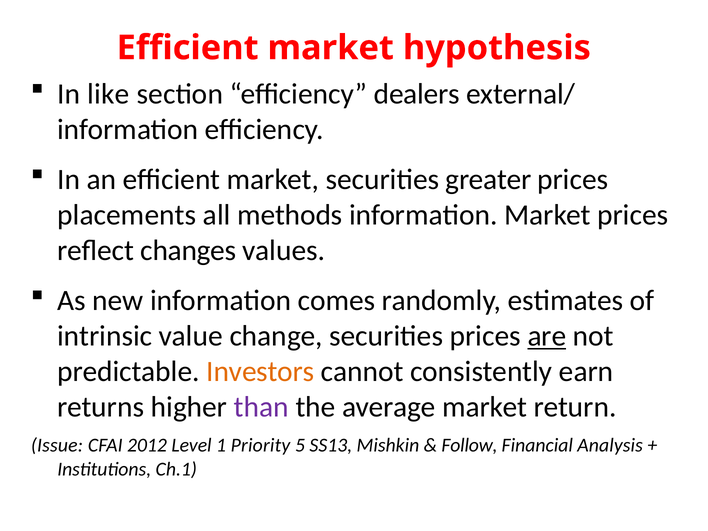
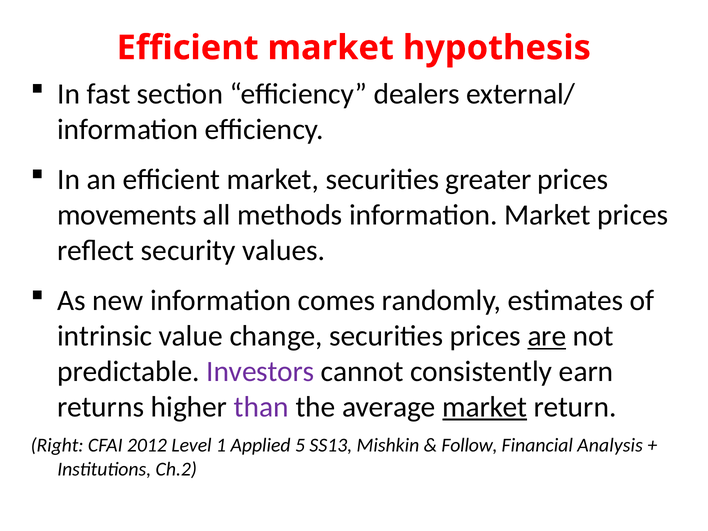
like: like -> fast
placements: placements -> movements
changes: changes -> security
Investors colour: orange -> purple
market at (485, 407) underline: none -> present
Issue: Issue -> Right
Priority: Priority -> Applied
Ch.1: Ch.1 -> Ch.2
